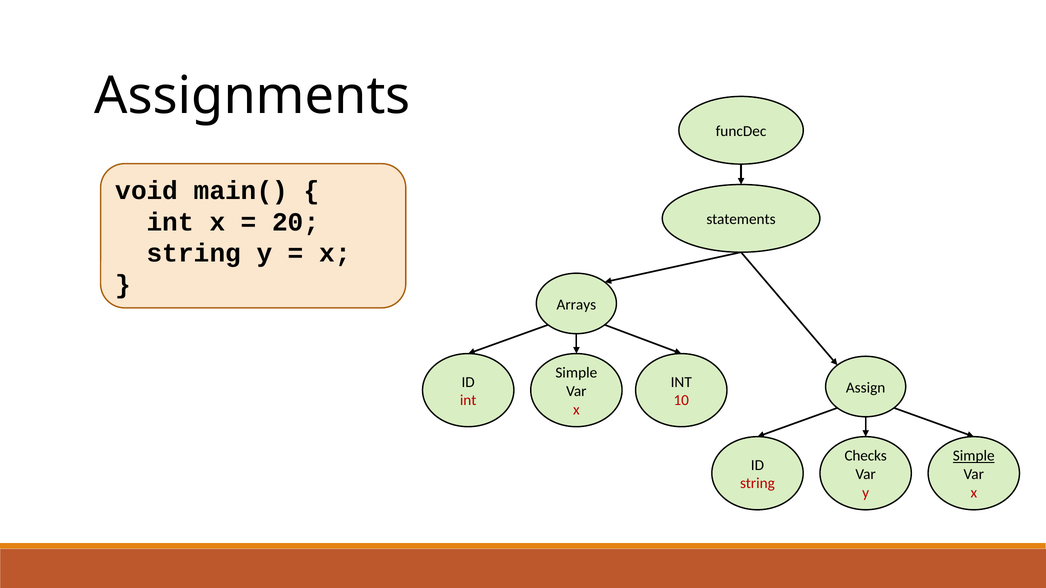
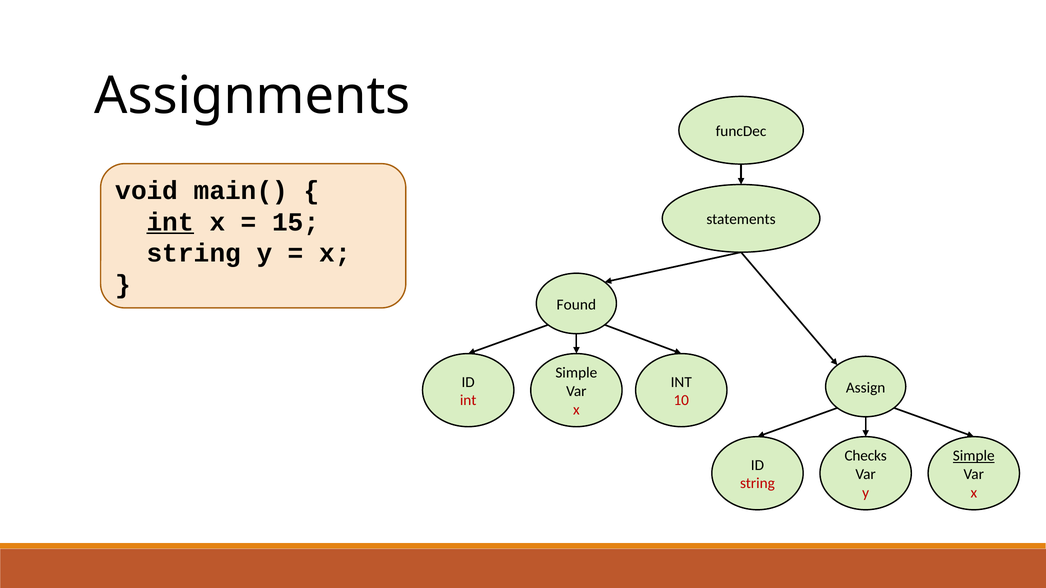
int at (170, 222) underline: none -> present
20: 20 -> 15
Arrays: Arrays -> Found
